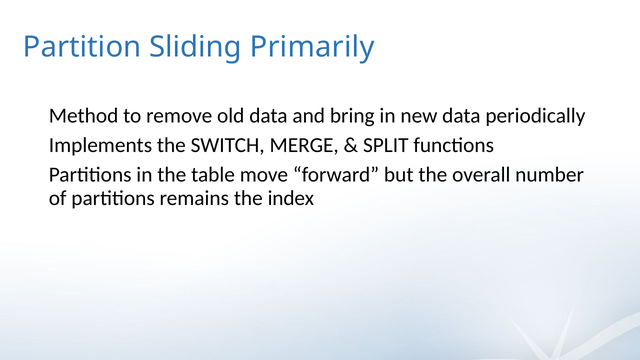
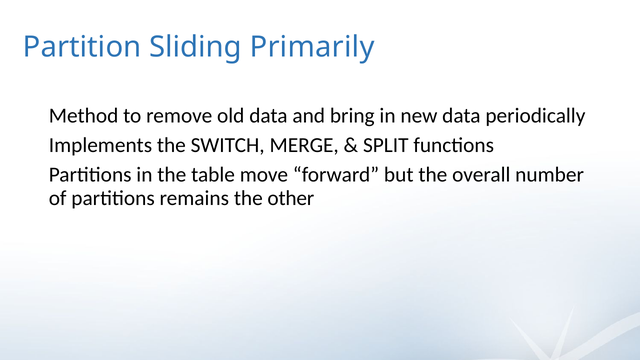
index: index -> other
